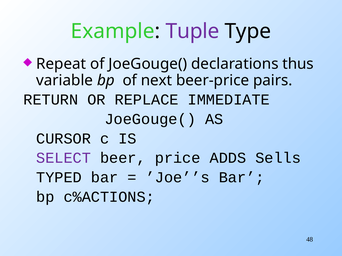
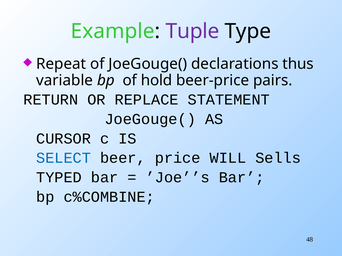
next: next -> hold
IMMEDIATE: IMMEDIATE -> STATEMENT
SELECT colour: purple -> blue
ADDS: ADDS -> WILL
c%ACTIONS: c%ACTIONS -> c%COMBINE
